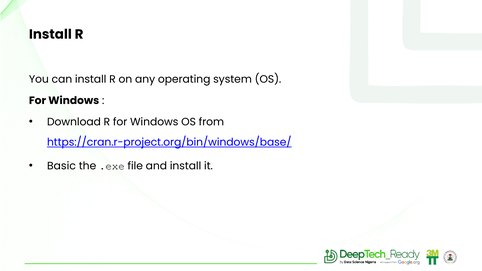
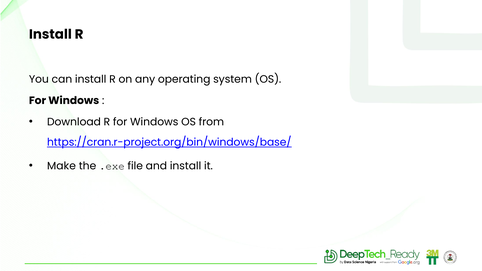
Basic: Basic -> Make
